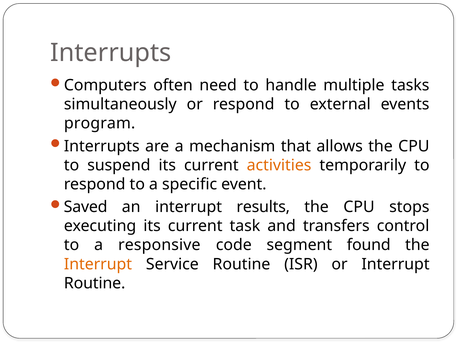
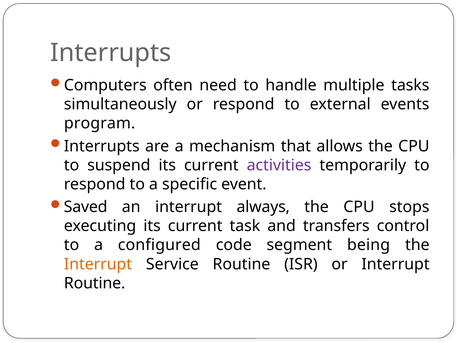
activities colour: orange -> purple
results: results -> always
responsive: responsive -> configured
found: found -> being
